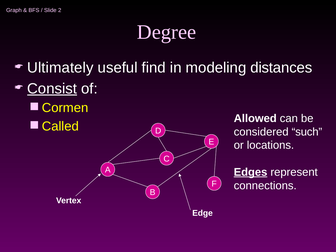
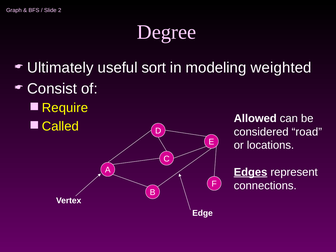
find: find -> sort
distances: distances -> weighted
Consist underline: present -> none
Cormen: Cormen -> Require
such: such -> road
